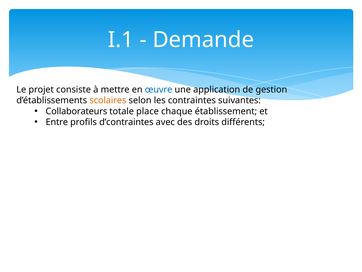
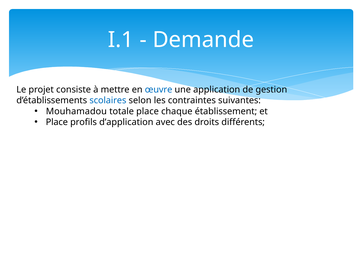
scolaires colour: orange -> blue
Collaborateurs: Collaborateurs -> Mouhamadou
Entre at (57, 122): Entre -> Place
d’contraintes: d’contraintes -> d’application
